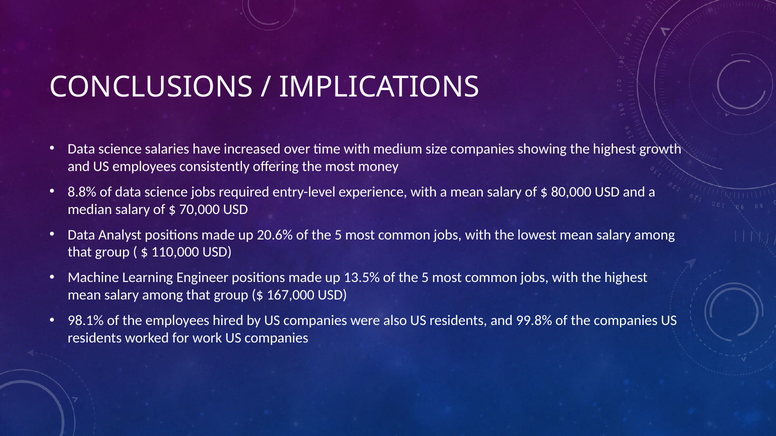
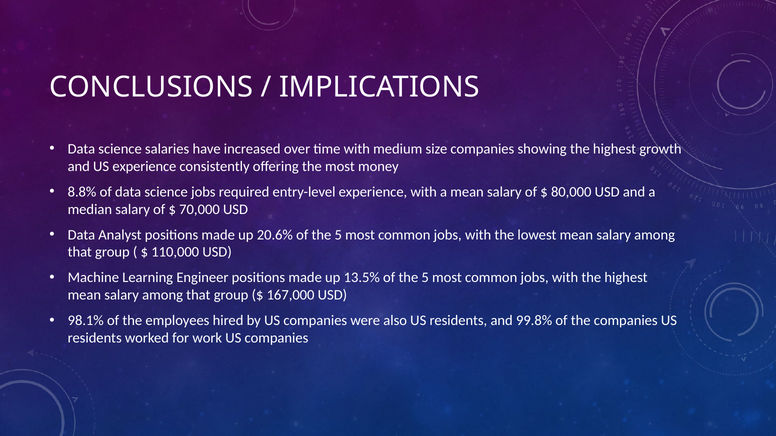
US employees: employees -> experience
